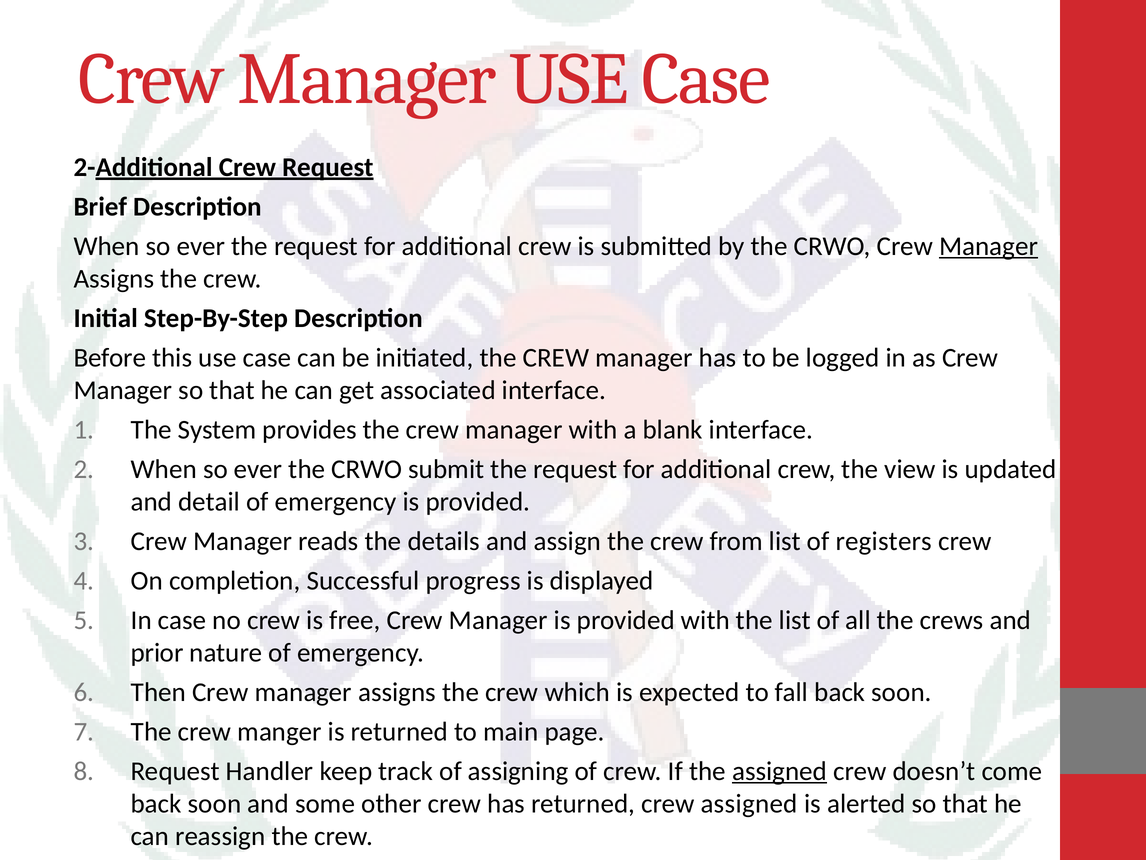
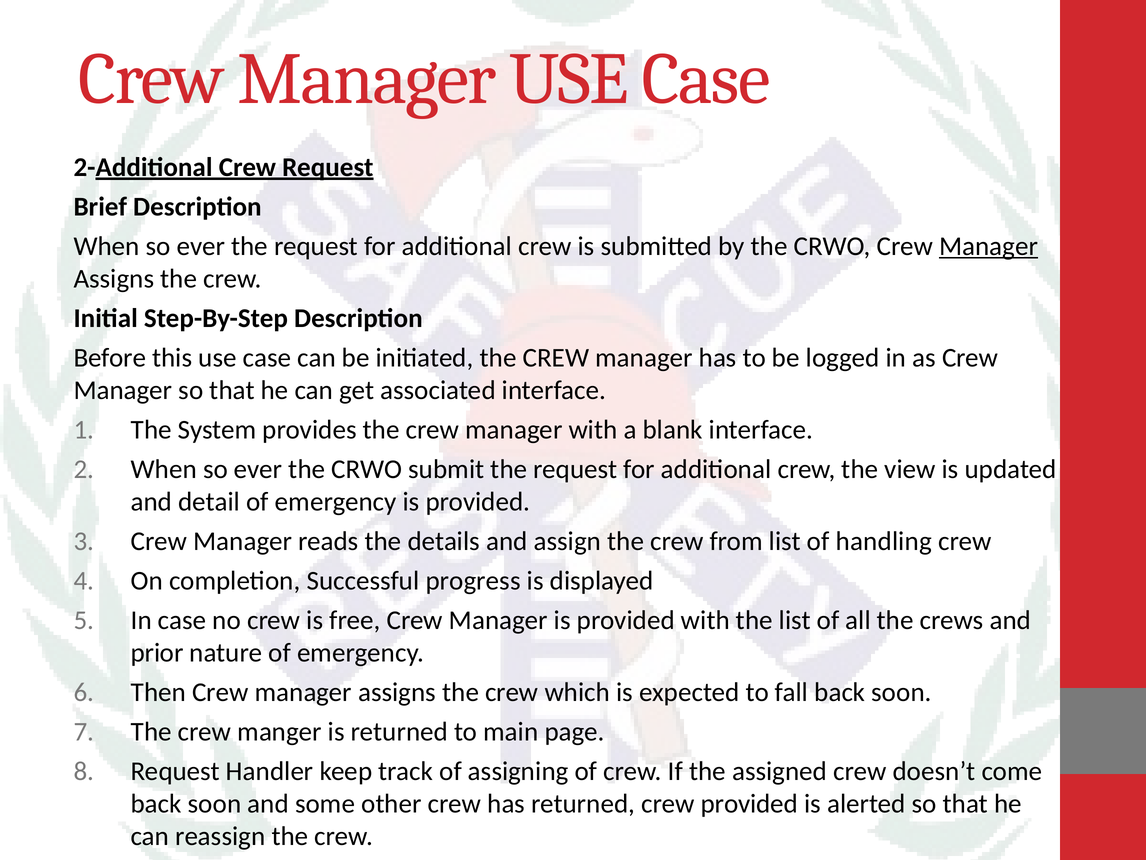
registers: registers -> handling
assigned at (780, 771) underline: present -> none
crew assigned: assigned -> provided
